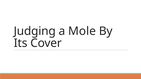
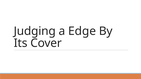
Mole: Mole -> Edge
